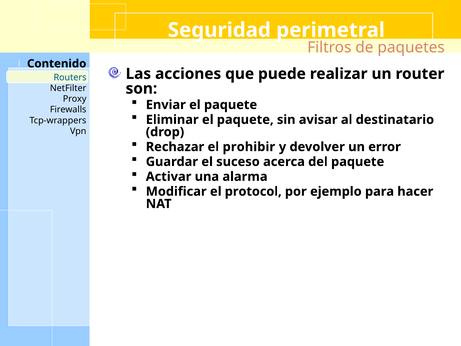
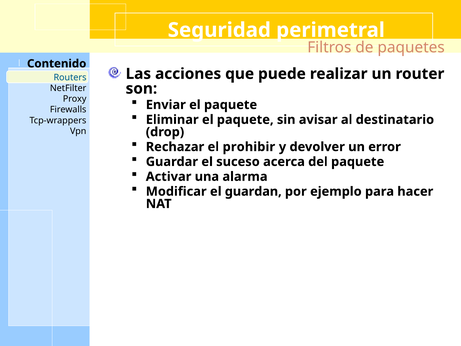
protocol: protocol -> guardan
